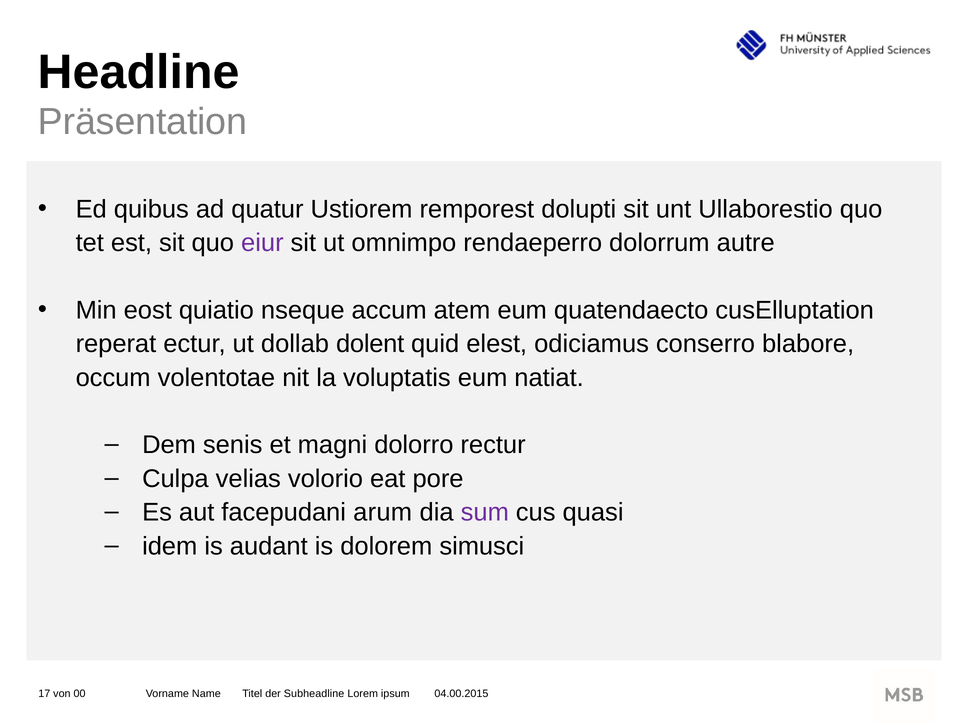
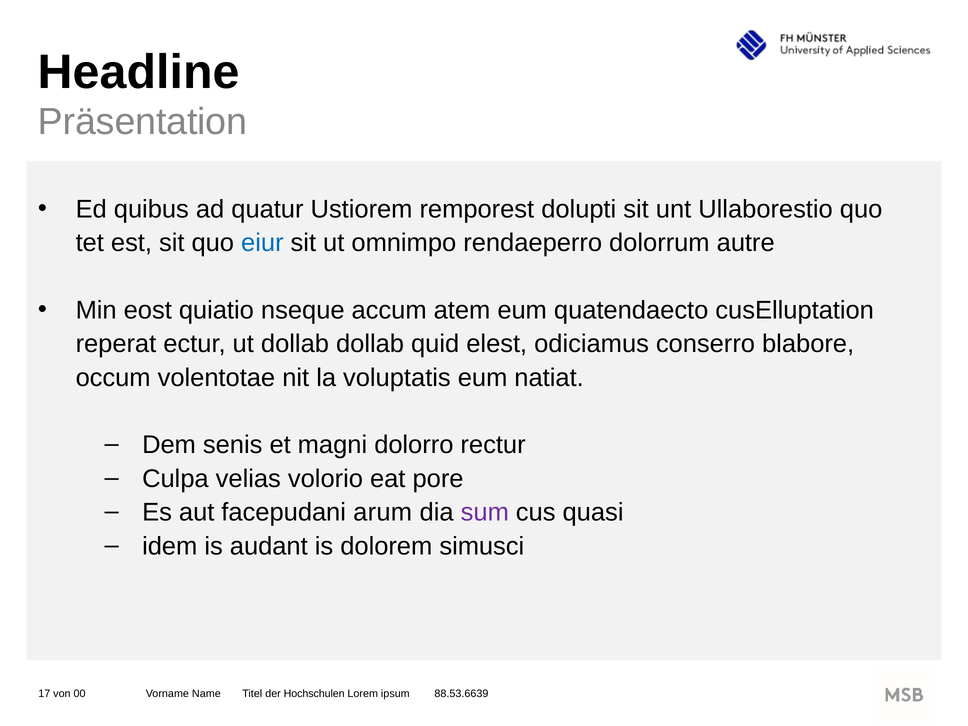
eiur colour: purple -> blue
dollab dolent: dolent -> dollab
Subheadline: Subheadline -> Hochschulen
04.00.2015: 04.00.2015 -> 88.53.6639
